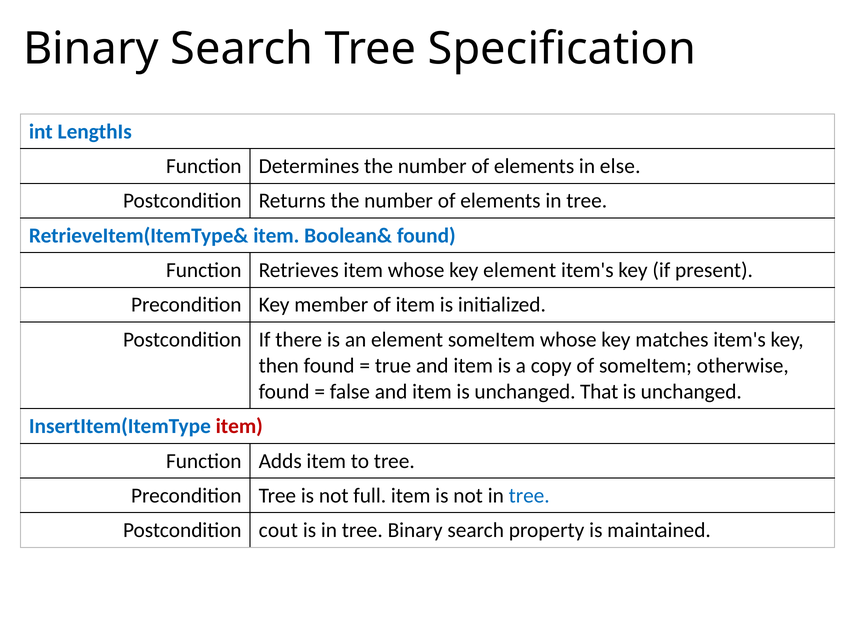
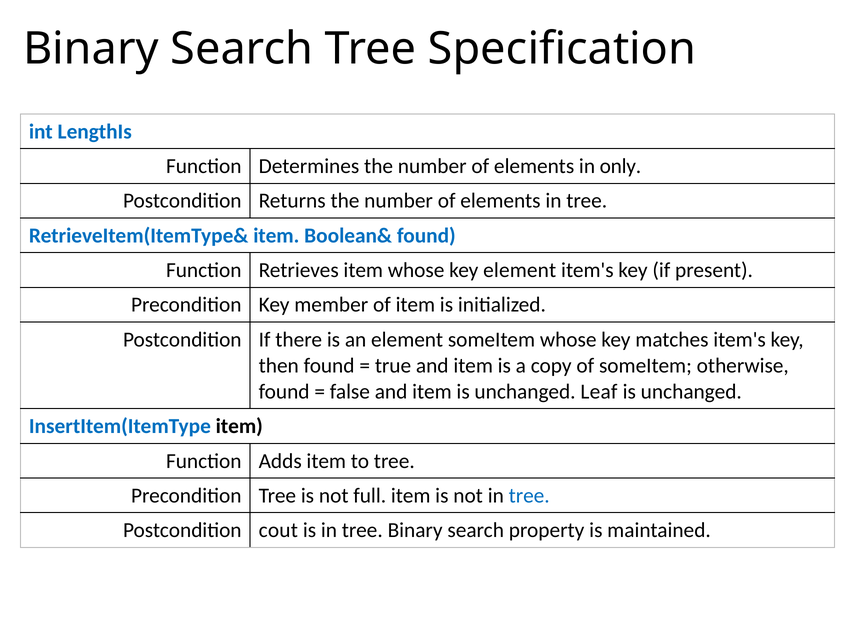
else: else -> only
That: That -> Leaf
item at (239, 426) colour: red -> black
